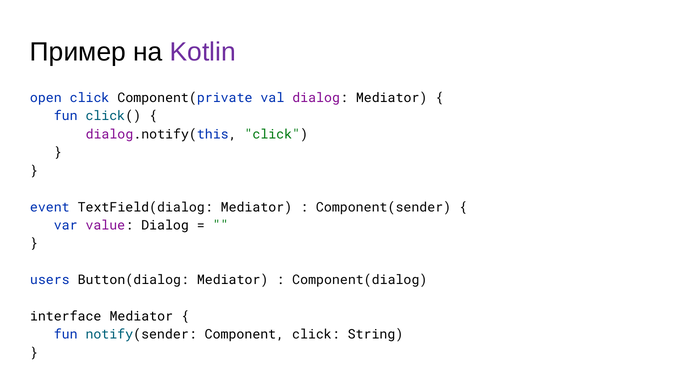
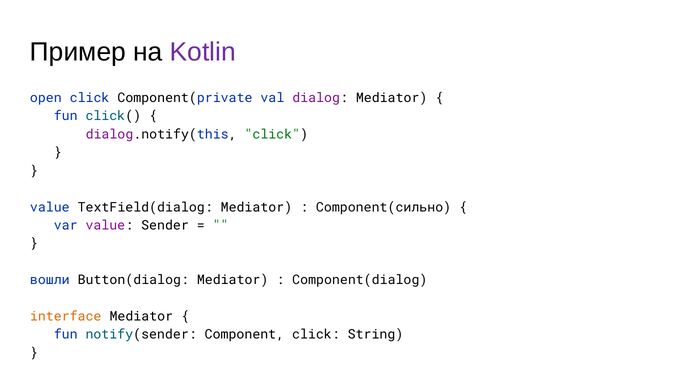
event at (50, 207): event -> value
Component(sender: Component(sender -> Component(сильно
value Dialog: Dialog -> Sender
users: users -> вошли
interface colour: black -> orange
